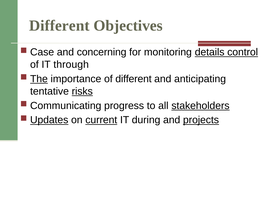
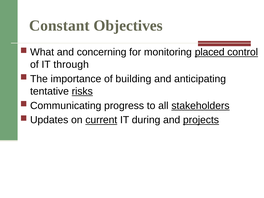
Different at (59, 26): Different -> Constant
Case: Case -> What
details: details -> placed
The underline: present -> none
of different: different -> building
Updates underline: present -> none
